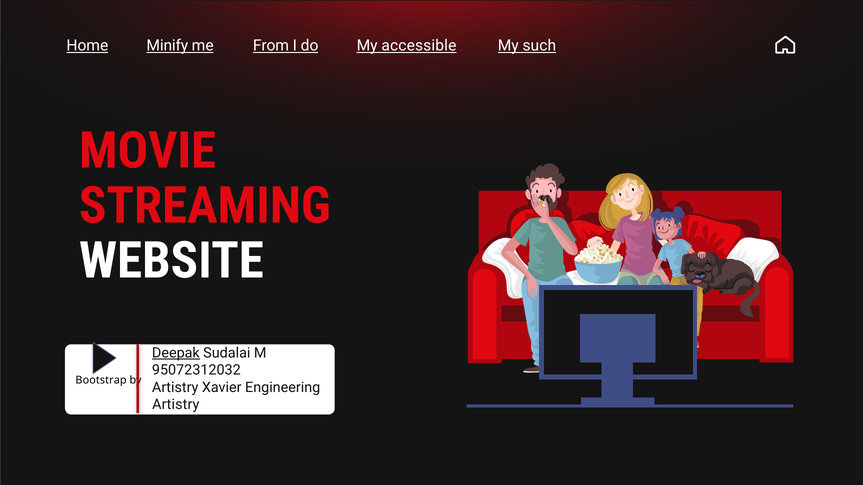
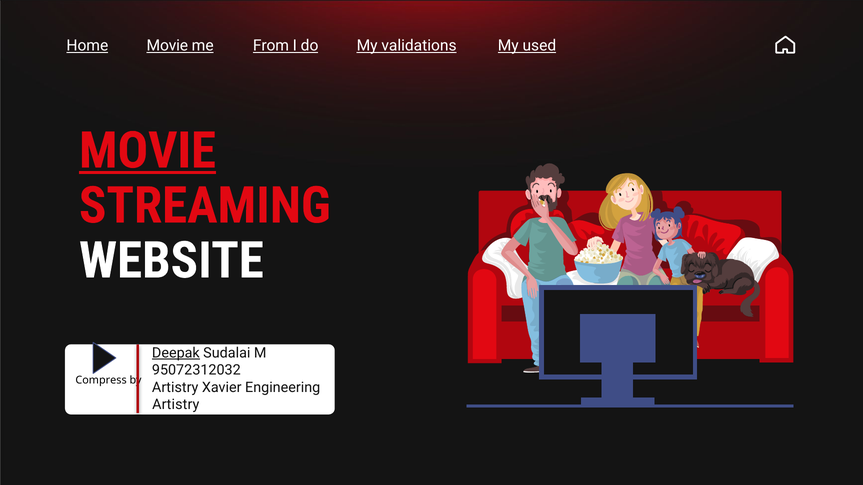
Home Minify: Minify -> Movie
accessible: accessible -> validations
such: such -> used
MOVIE at (147, 151) underline: none -> present
Bootstrap: Bootstrap -> Compress
